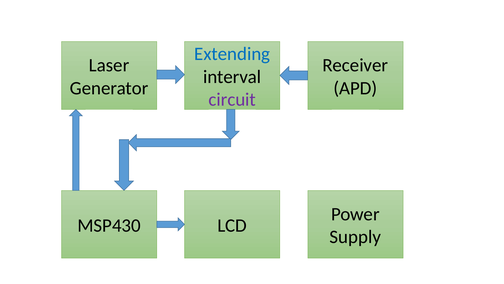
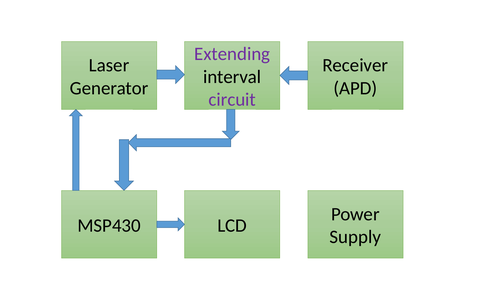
Extending colour: blue -> purple
